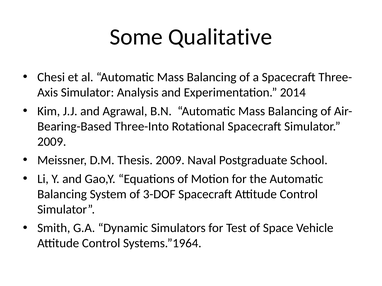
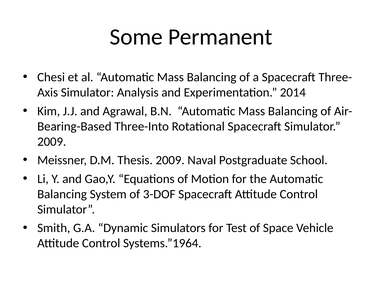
Qualitative: Qualitative -> Permanent
